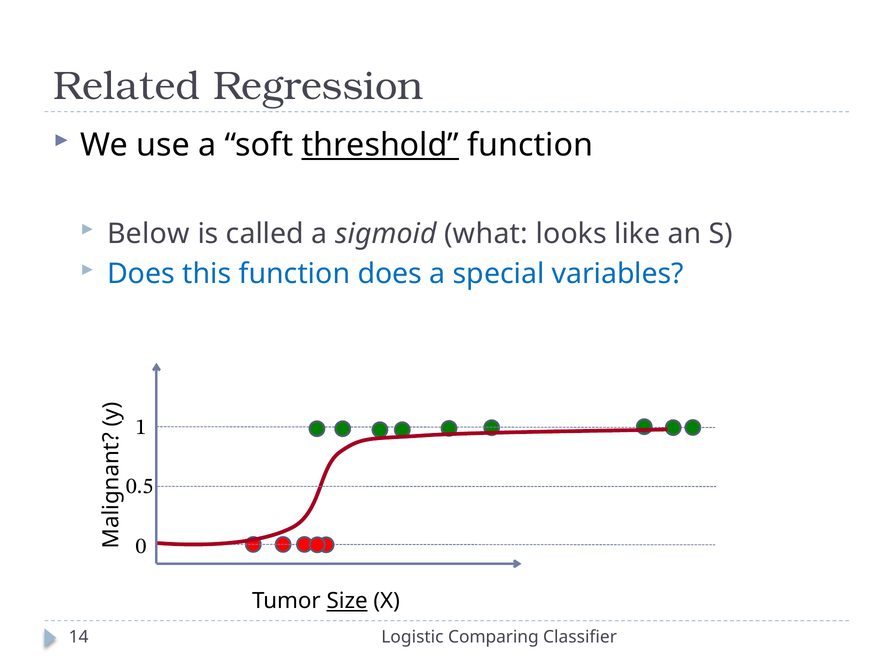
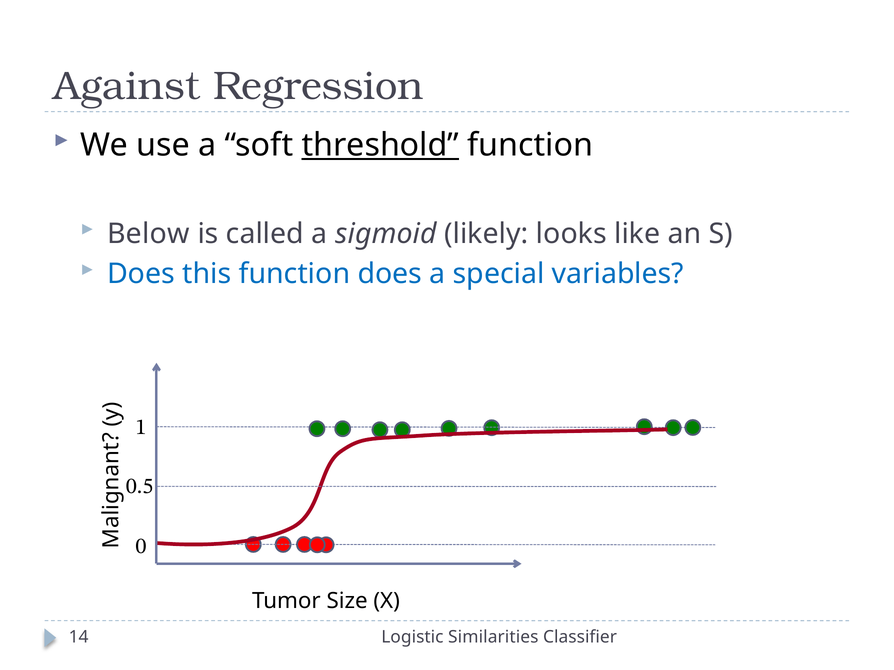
Related: Related -> Against
what: what -> likely
Size underline: present -> none
Comparing: Comparing -> Similarities
